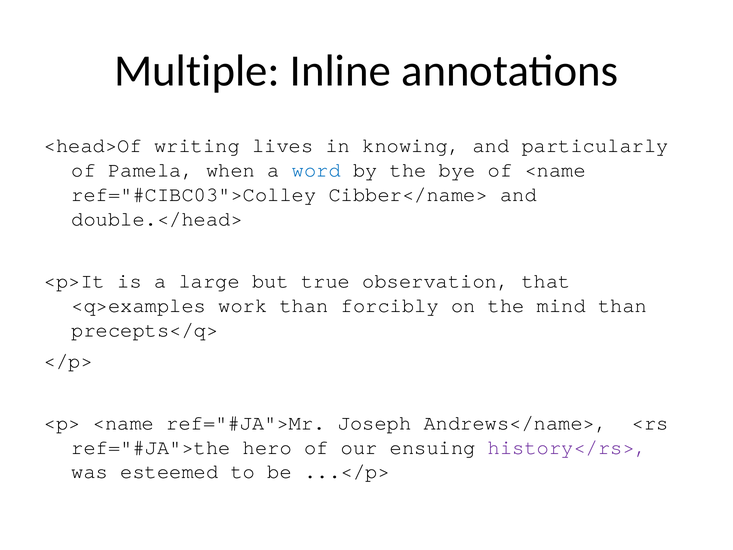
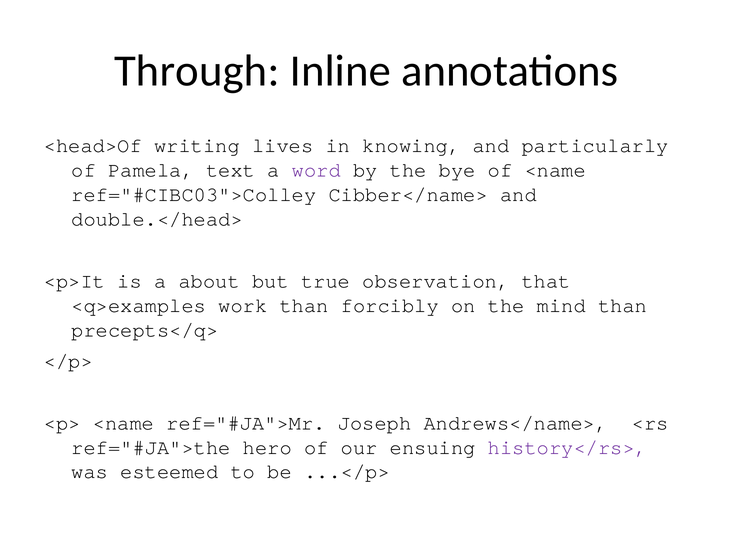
Multiple: Multiple -> Through
when: when -> text
word colour: blue -> purple
large: large -> about
